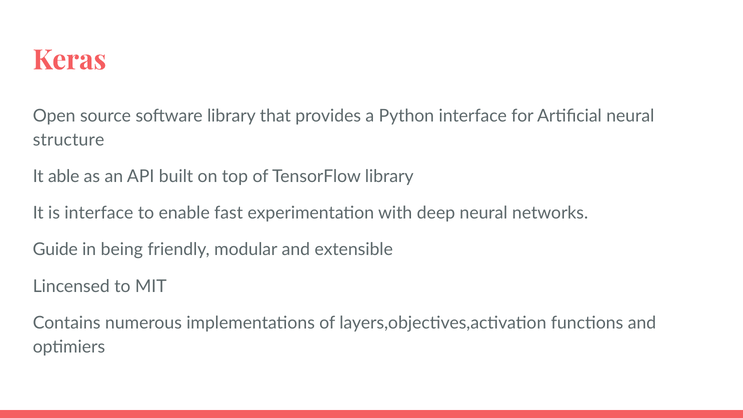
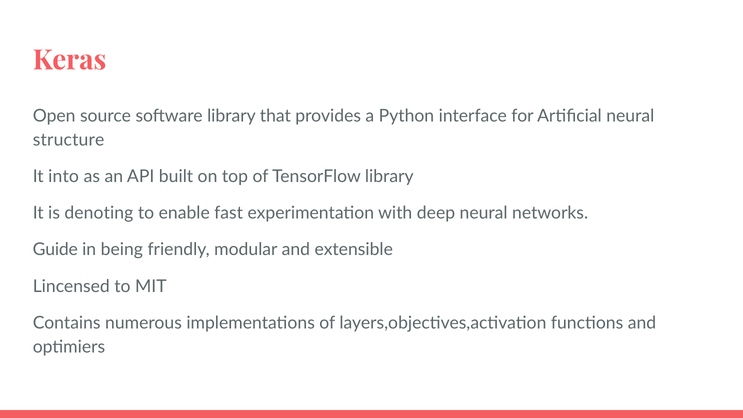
able: able -> into
is interface: interface -> denoting
